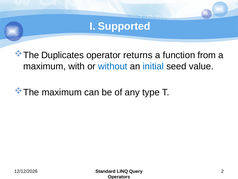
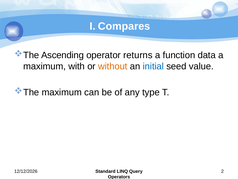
Supported: Supported -> Compares
Duplicates: Duplicates -> Ascending
from: from -> data
without colour: blue -> orange
